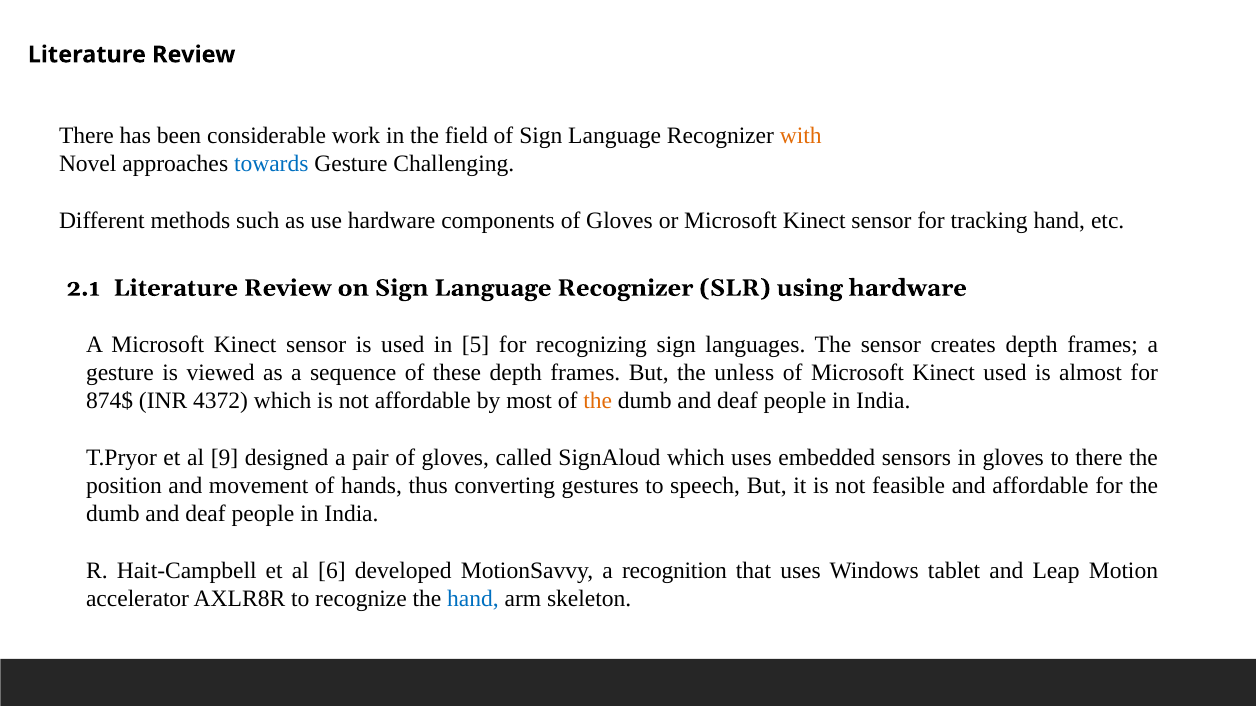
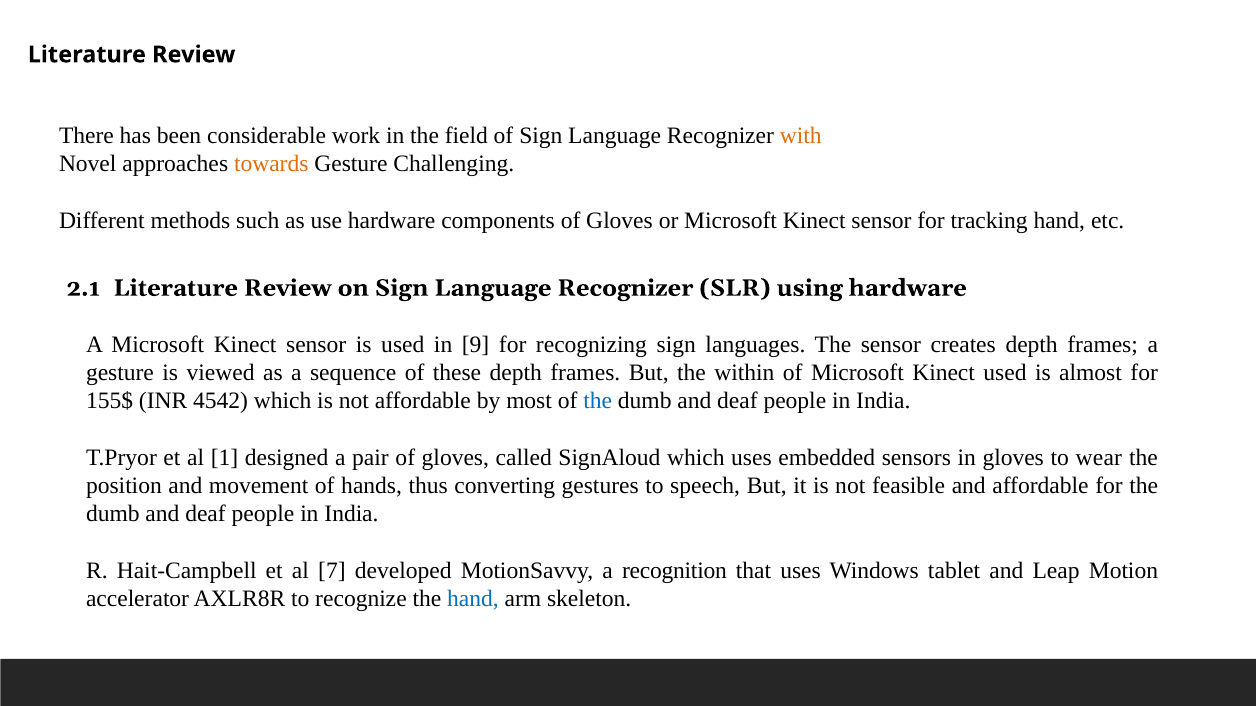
towards colour: blue -> orange
5: 5 -> 9
unless: unless -> within
874$: 874$ -> 155$
4372: 4372 -> 4542
the at (598, 401) colour: orange -> blue
9: 9 -> 1
to there: there -> wear
6: 6 -> 7
